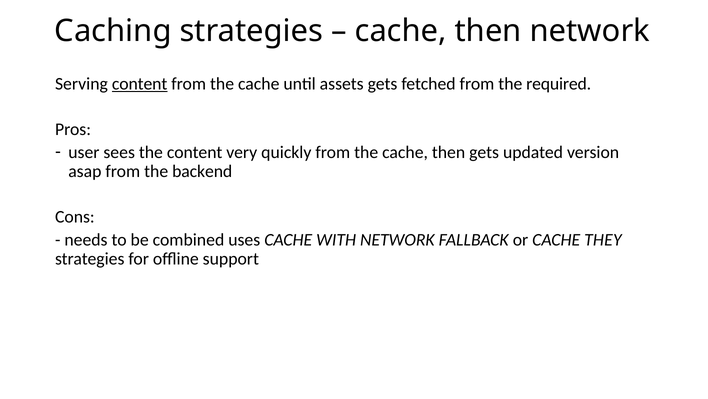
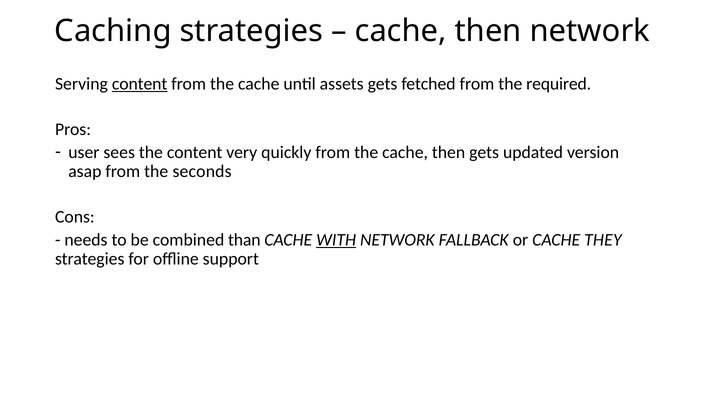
backend: backend -> seconds
uses: uses -> than
WITH underline: none -> present
